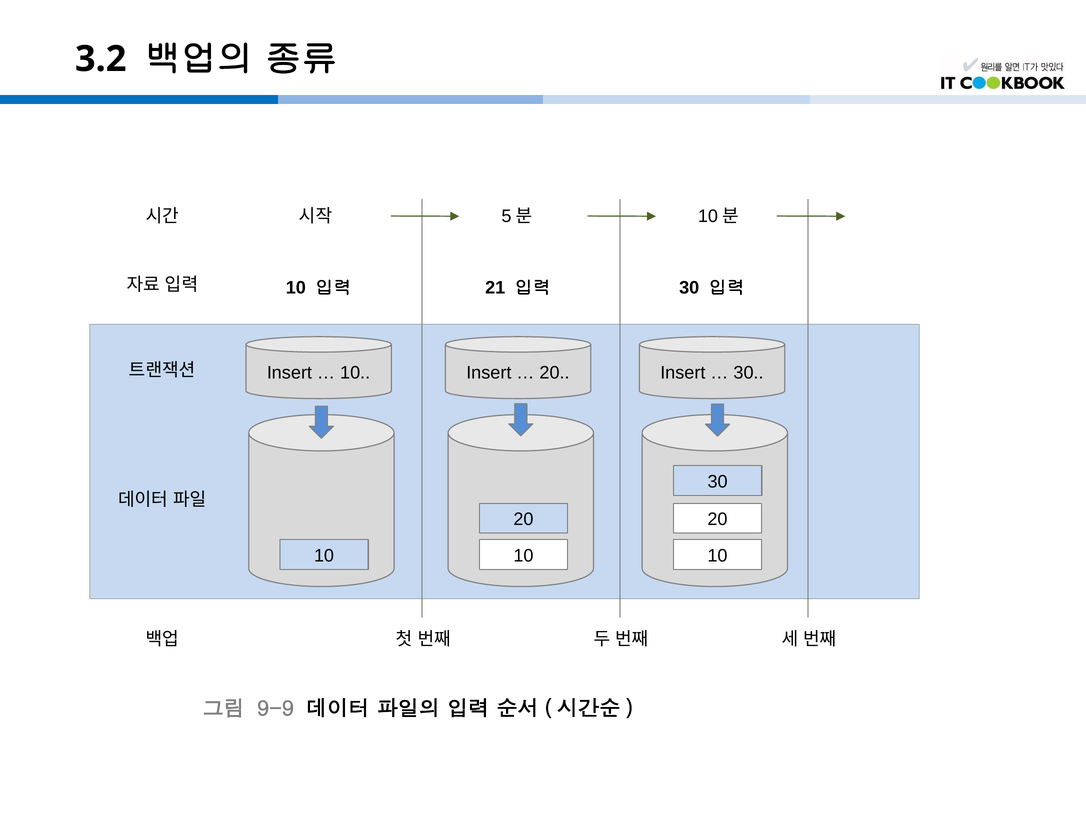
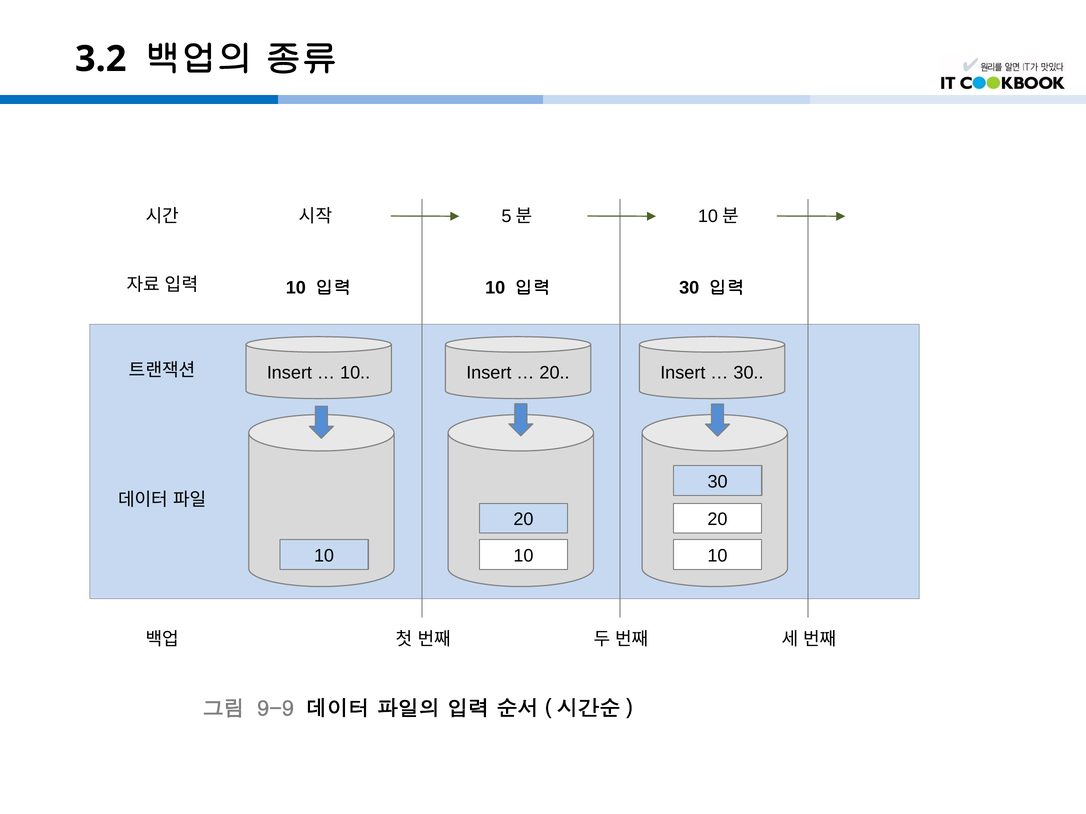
21 at (495, 288): 21 -> 10
